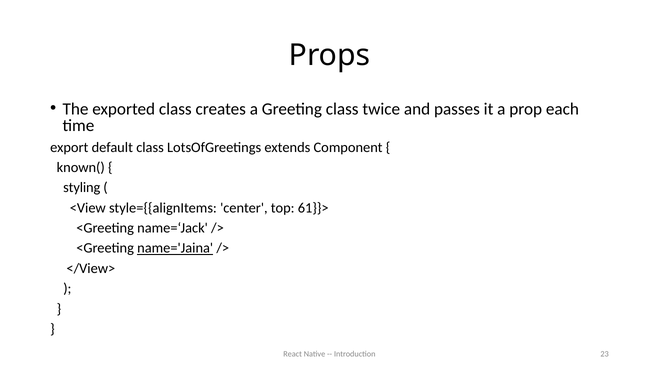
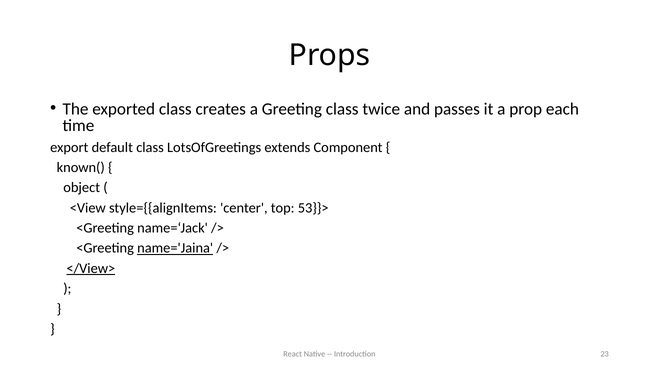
styling: styling -> object
61}}>: 61}}> -> 53}}>
</View> underline: none -> present
